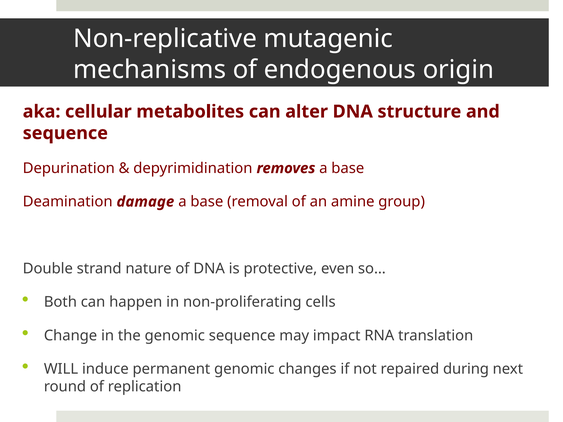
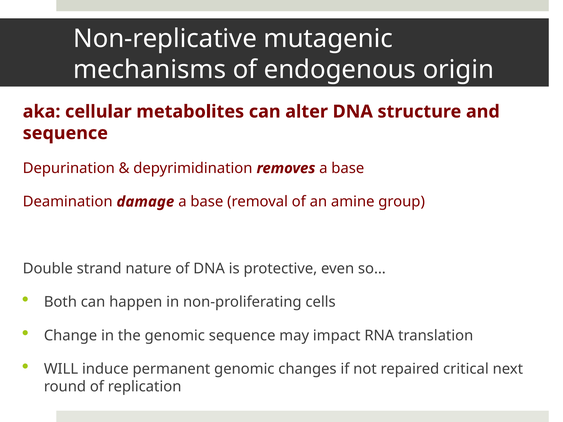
during: during -> critical
